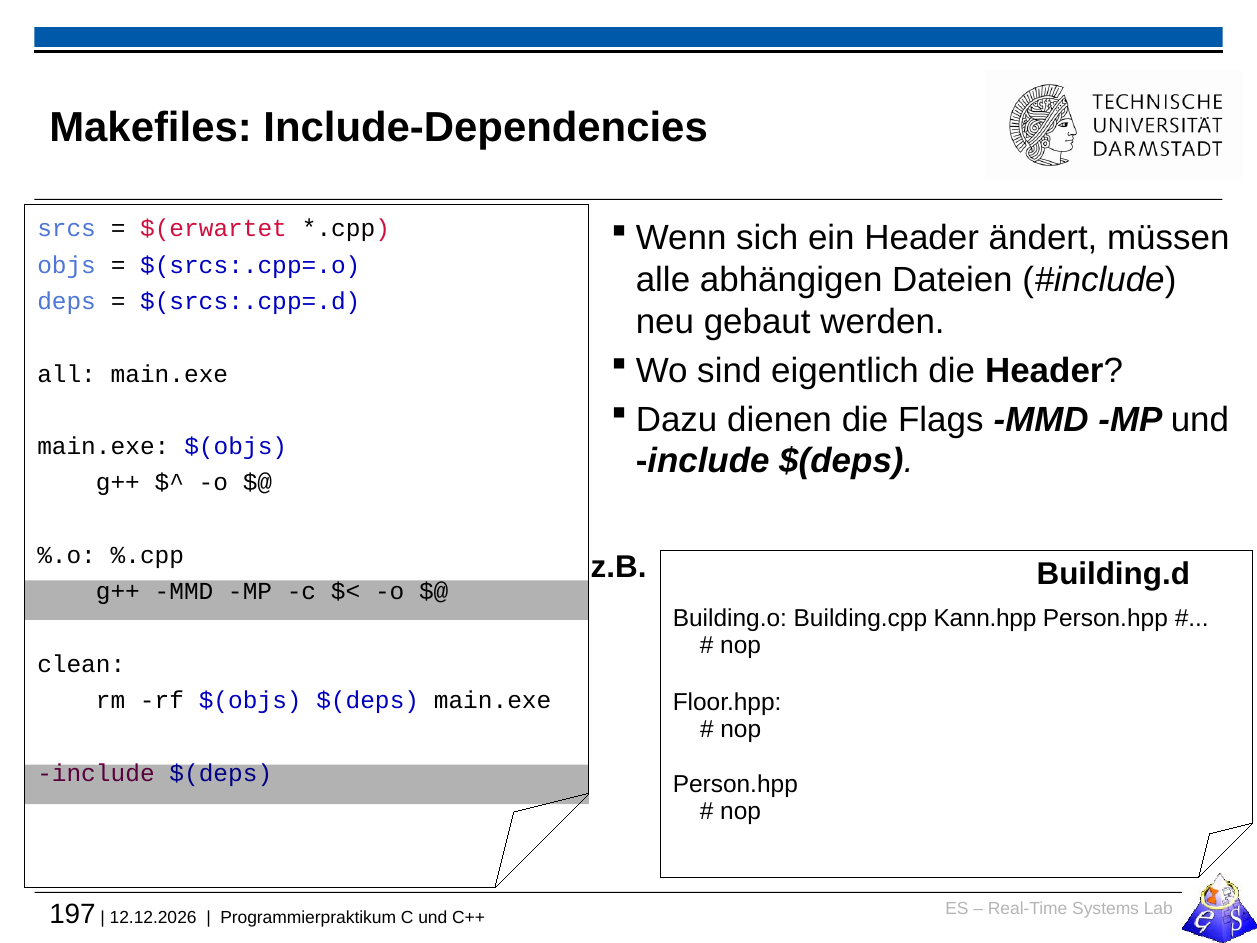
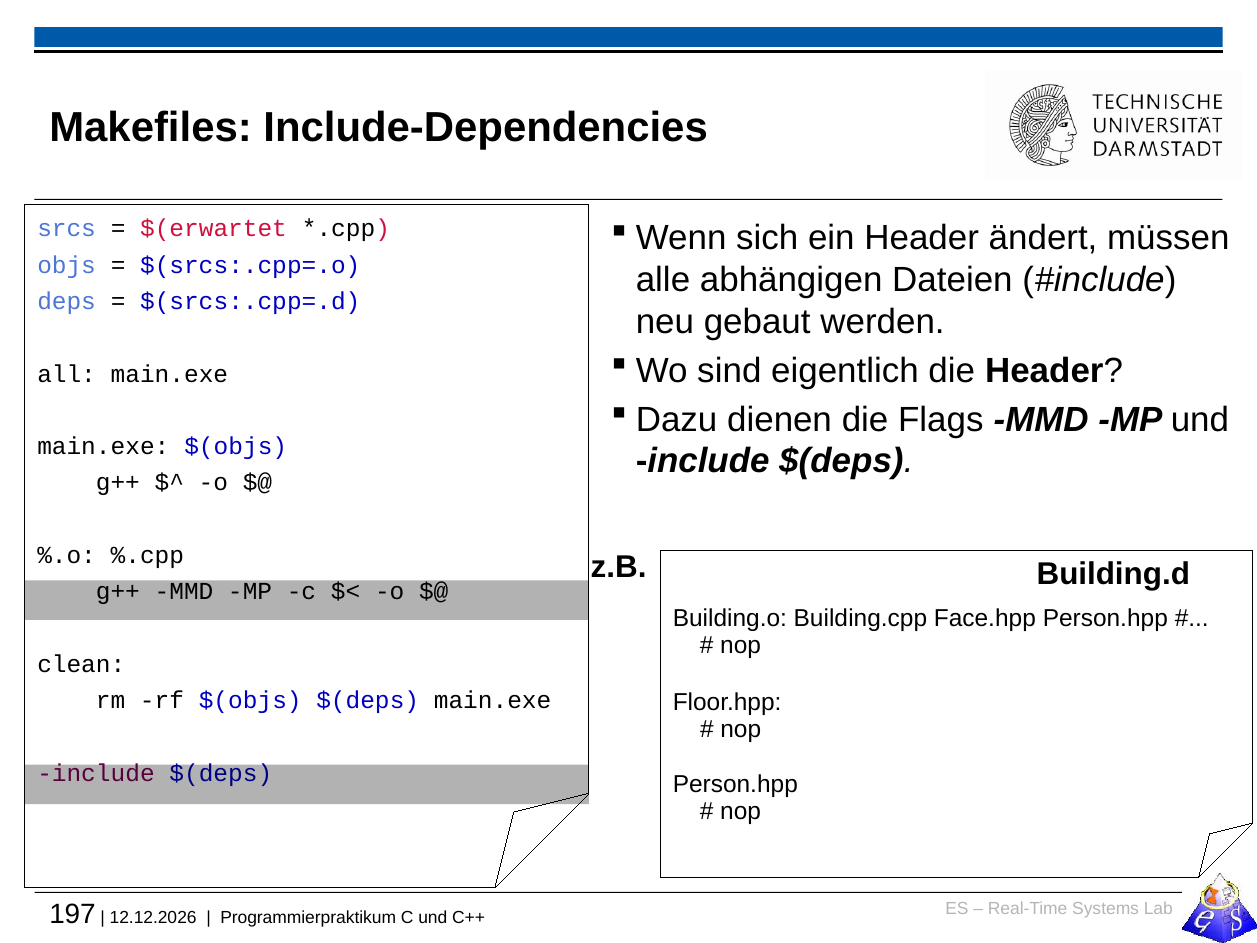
Kann.hpp: Kann.hpp -> Face.hpp
